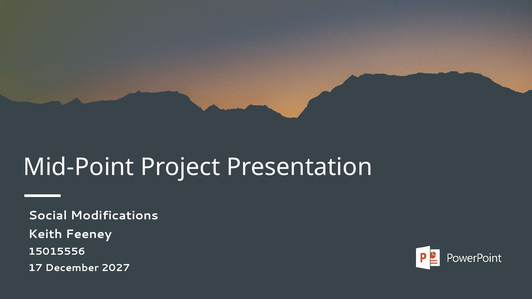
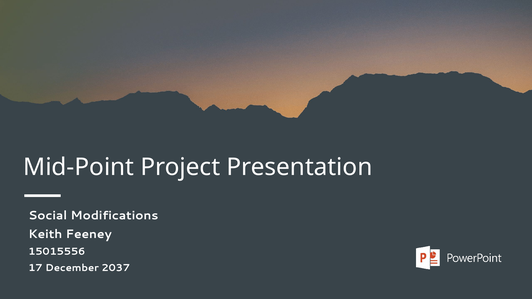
2027: 2027 -> 2037
